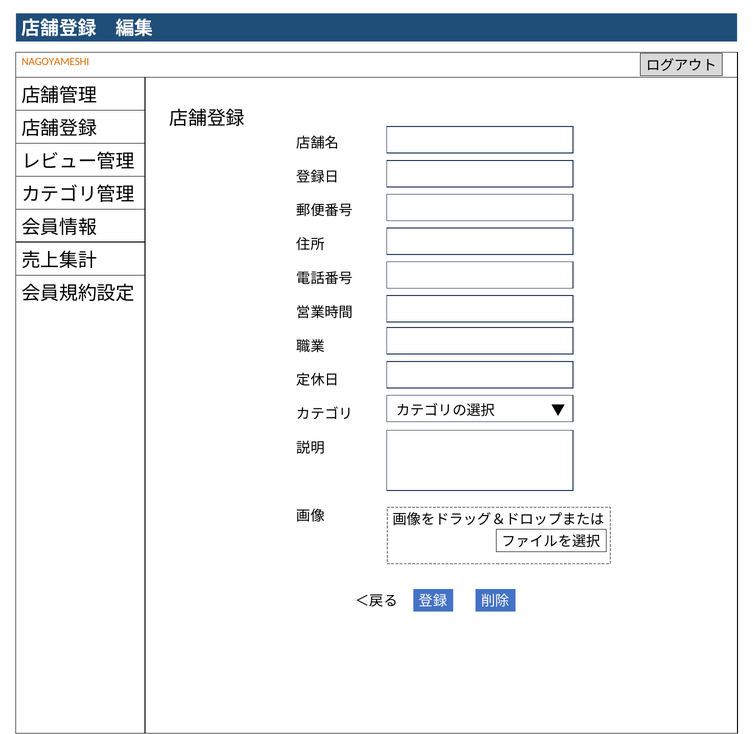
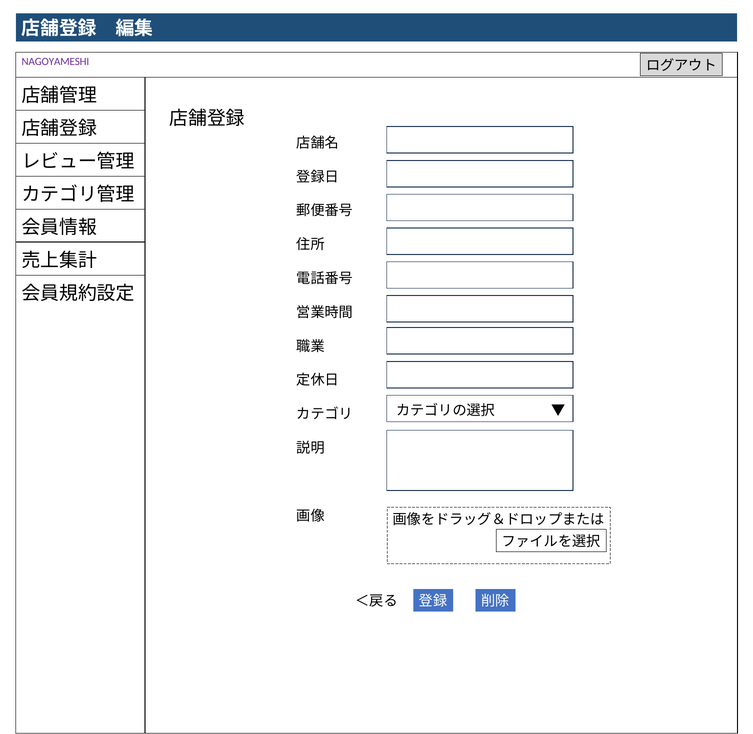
NAGOYAMESHI colour: orange -> purple
